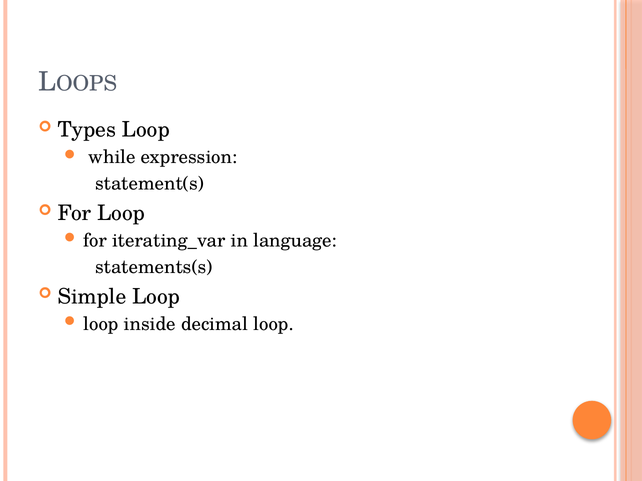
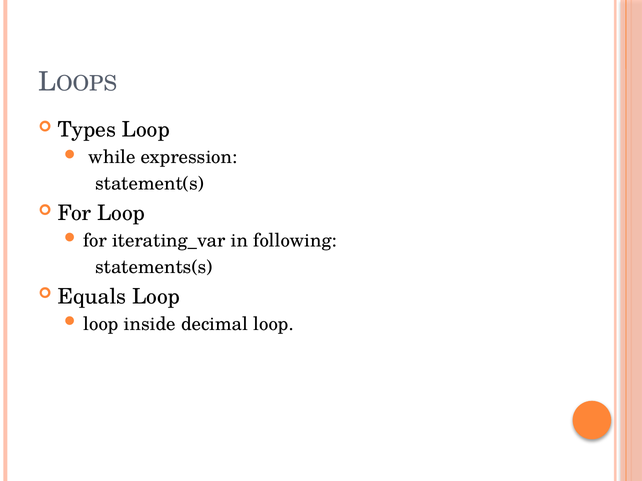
language: language -> following
Simple: Simple -> Equals
